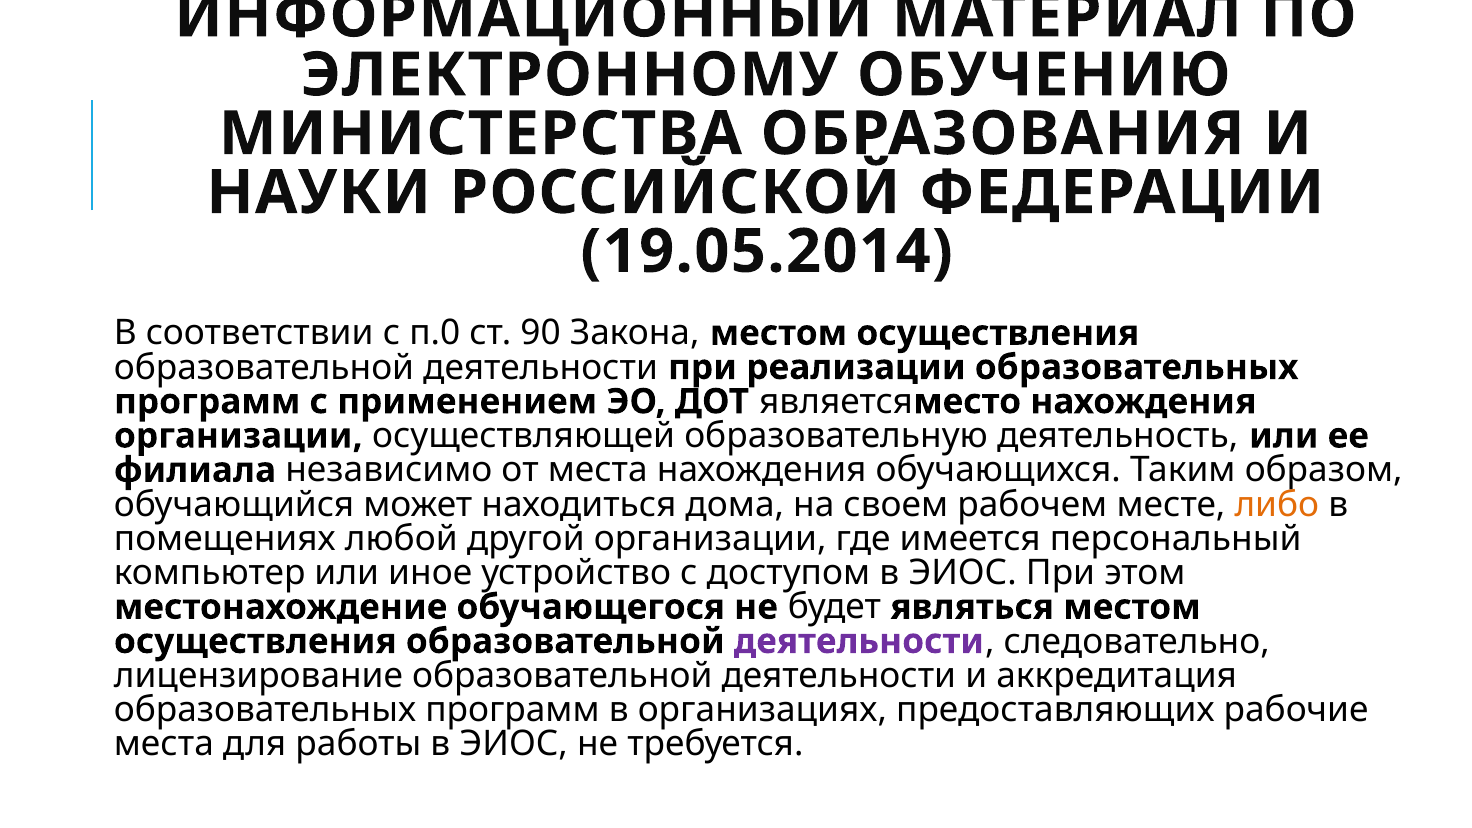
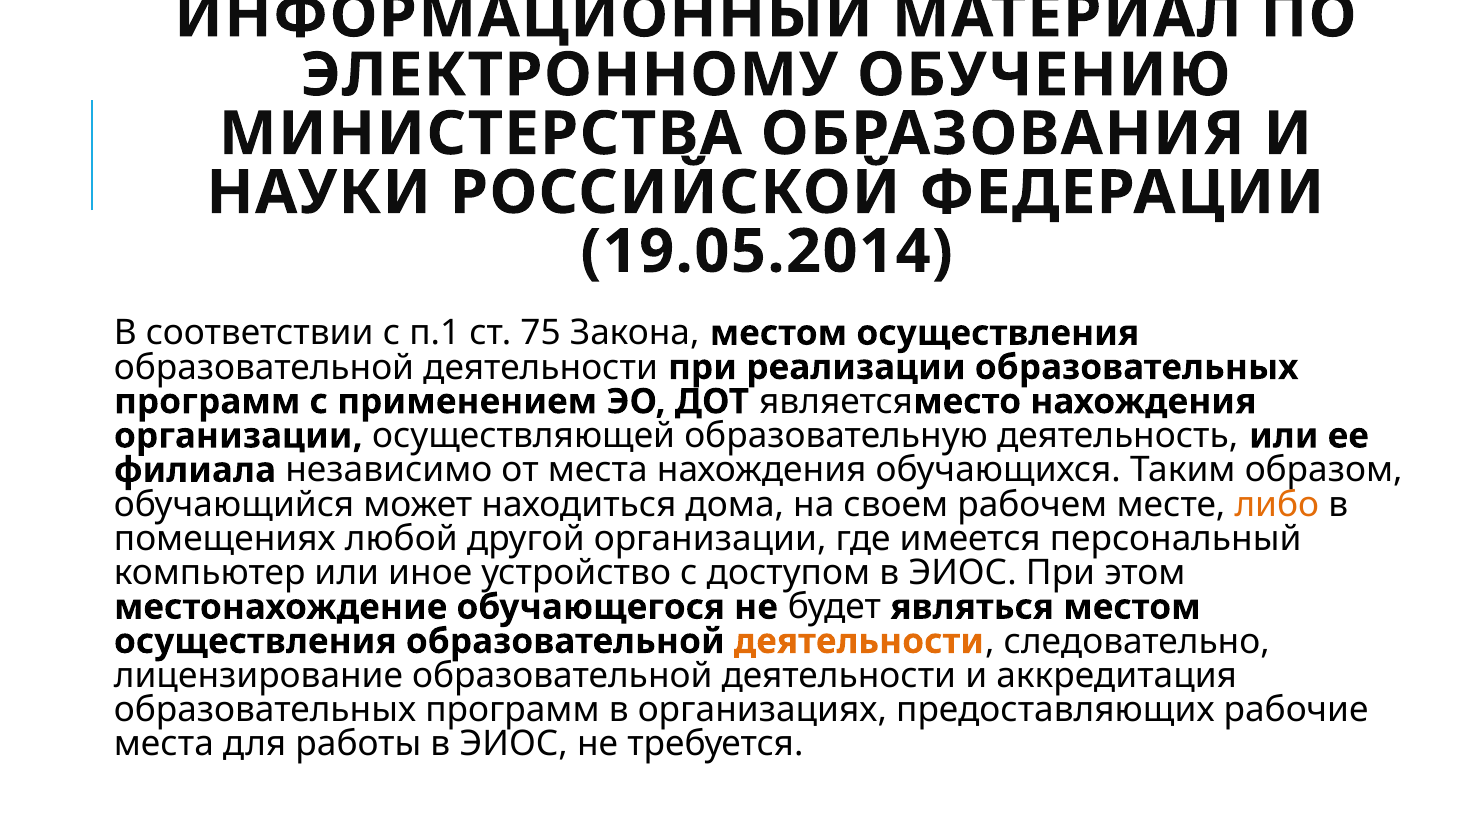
п.0: п.0 -> п.1
90: 90 -> 75
деятельности at (859, 641) colour: purple -> orange
